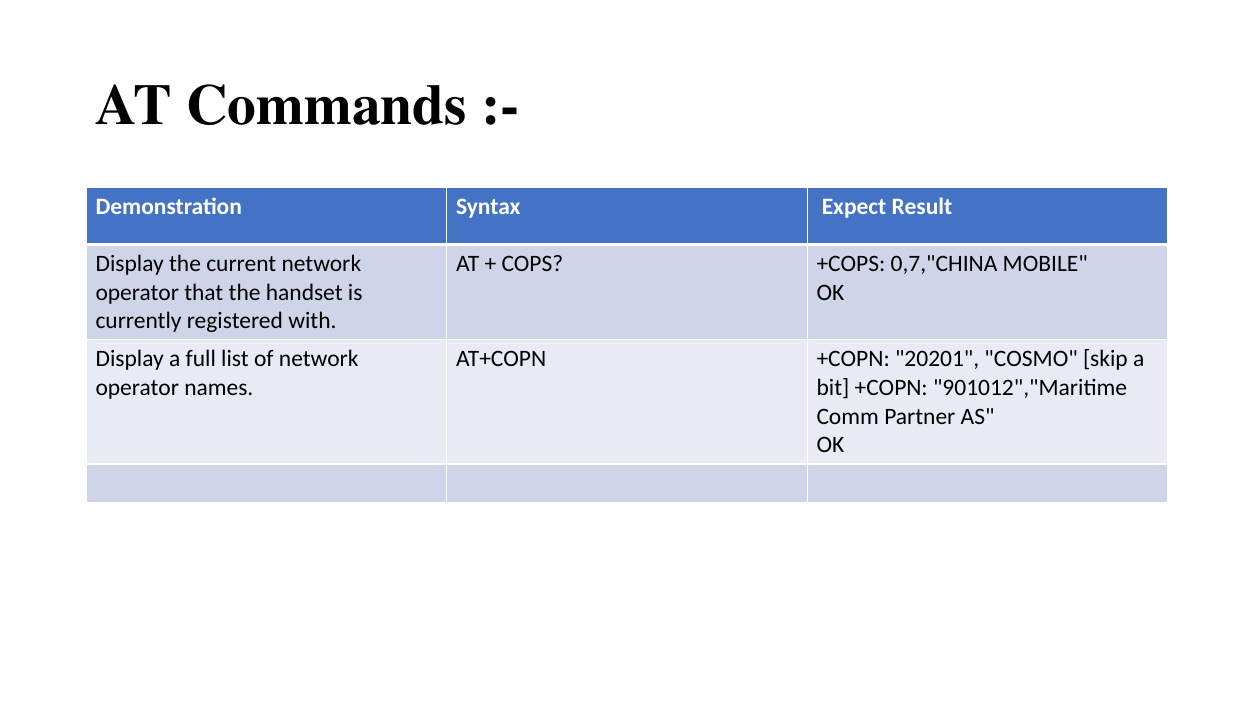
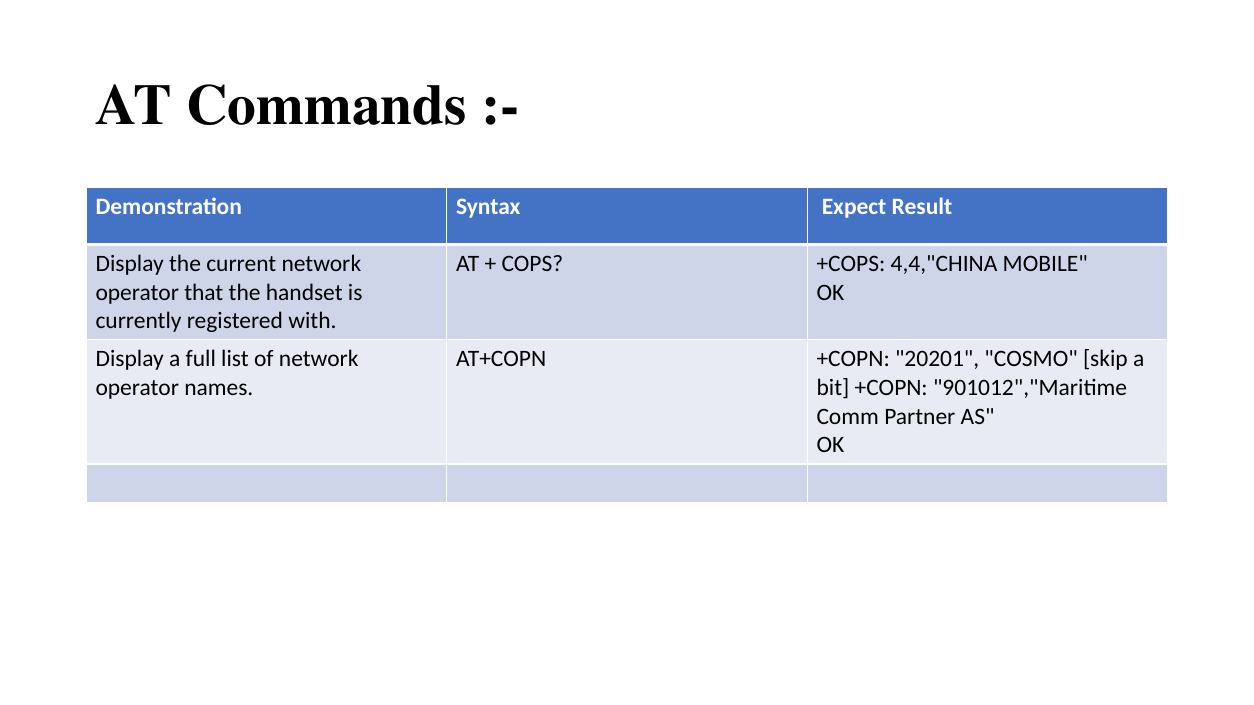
0,7,"CHINA: 0,7,"CHINA -> 4,4,"CHINA
